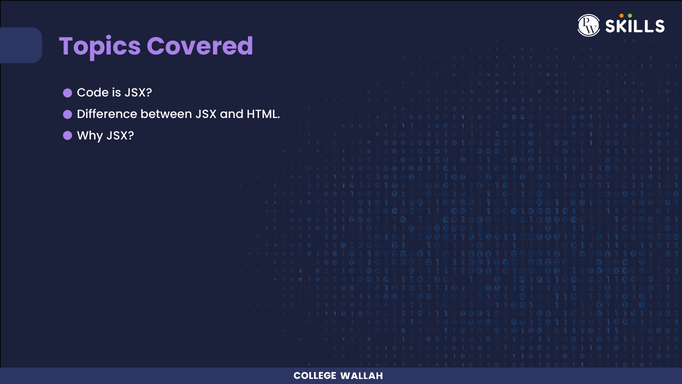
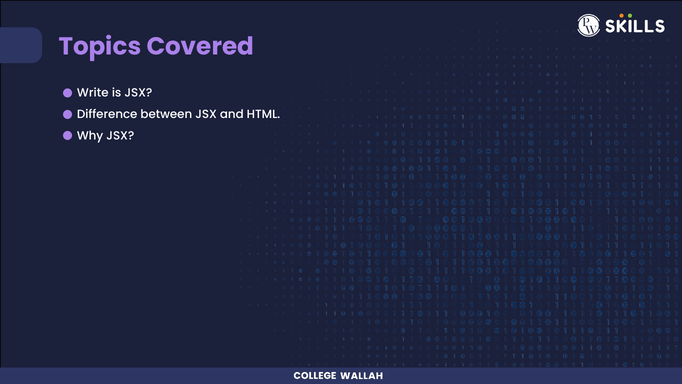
Code: Code -> Write
